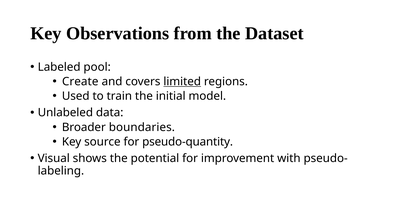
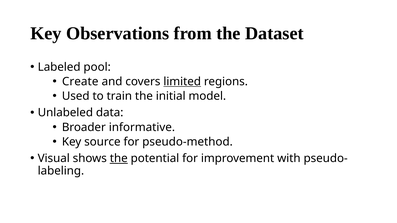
boundaries: boundaries -> informative
pseudo-quantity: pseudo-quantity -> pseudo-method
the at (119, 159) underline: none -> present
